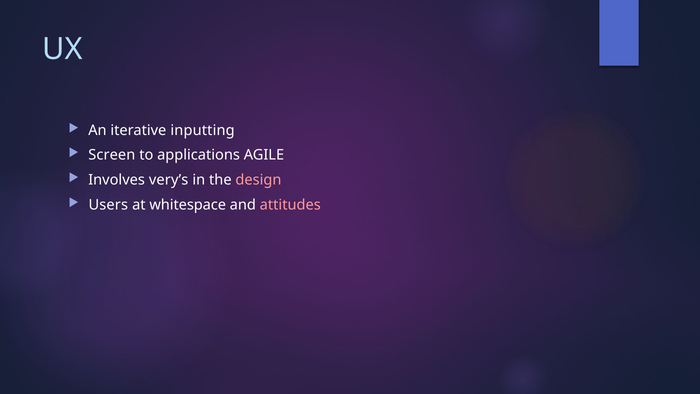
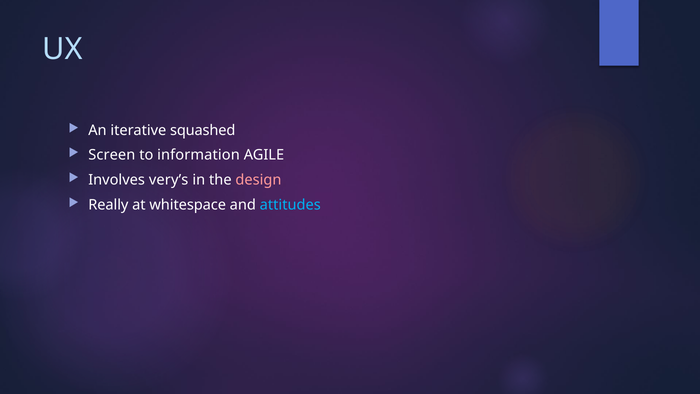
inputting: inputting -> squashed
applications: applications -> information
Users: Users -> Really
attitudes colour: pink -> light blue
